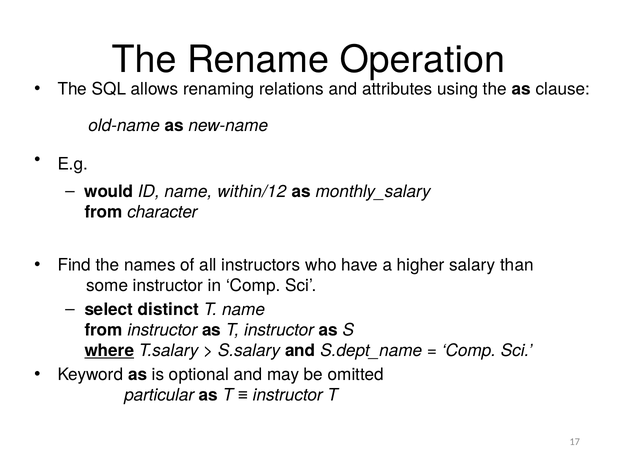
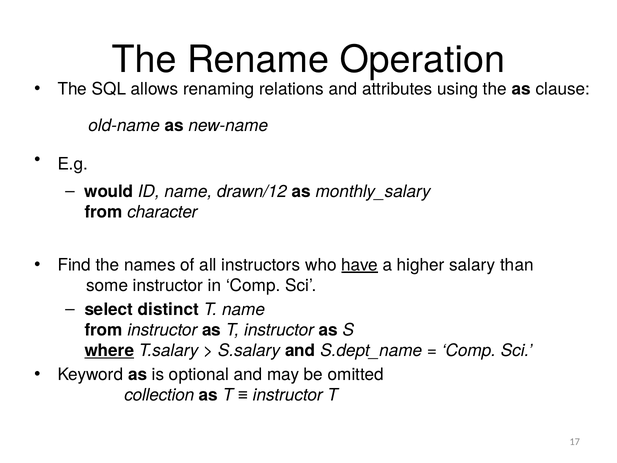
within/12: within/12 -> drawn/12
have underline: none -> present
particular: particular -> collection
